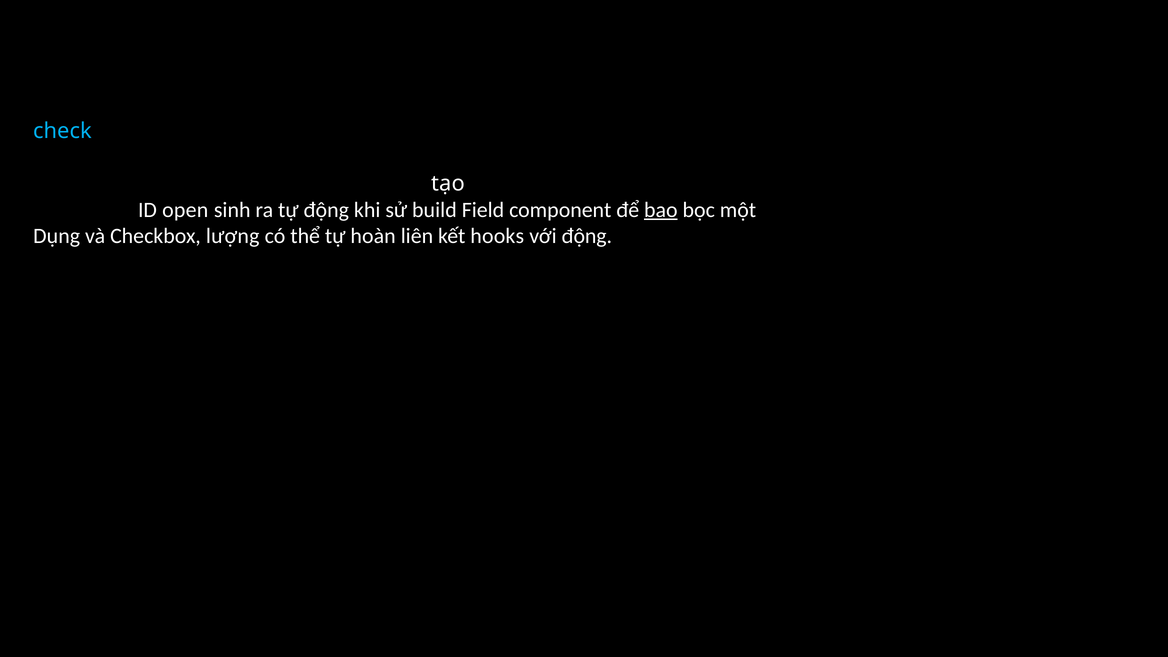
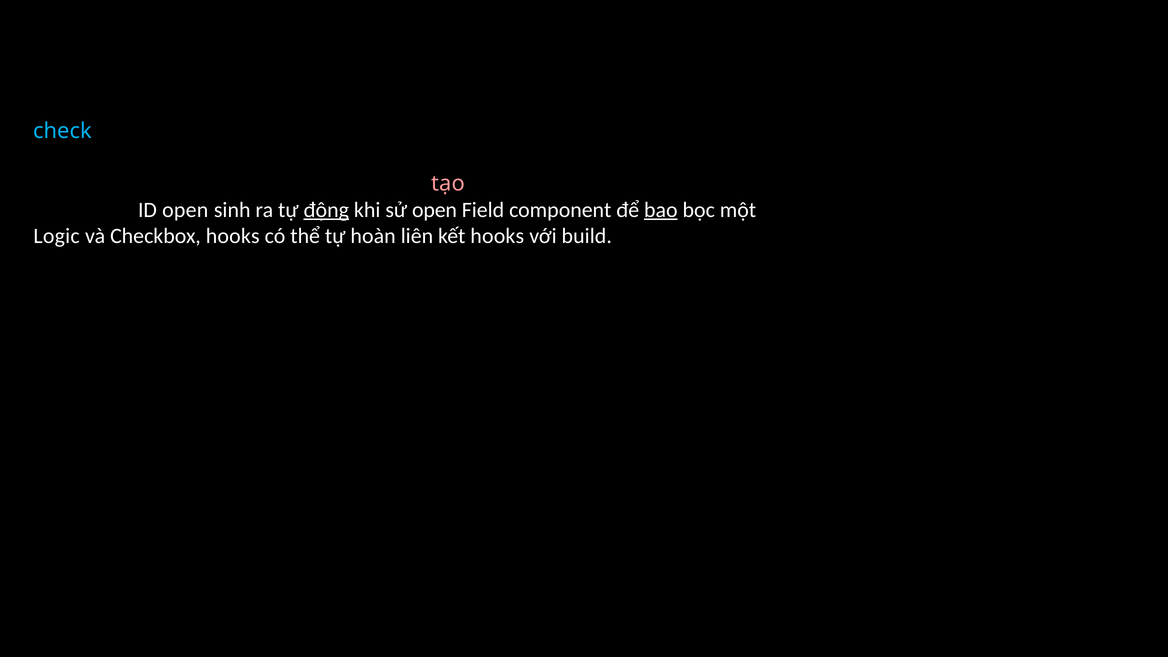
tạo colour: white -> pink
động at (326, 210) underline: none -> present
sử build: build -> open
Dụng: Dụng -> Logic
Checkbox lượng: lượng -> hooks
với động: động -> build
